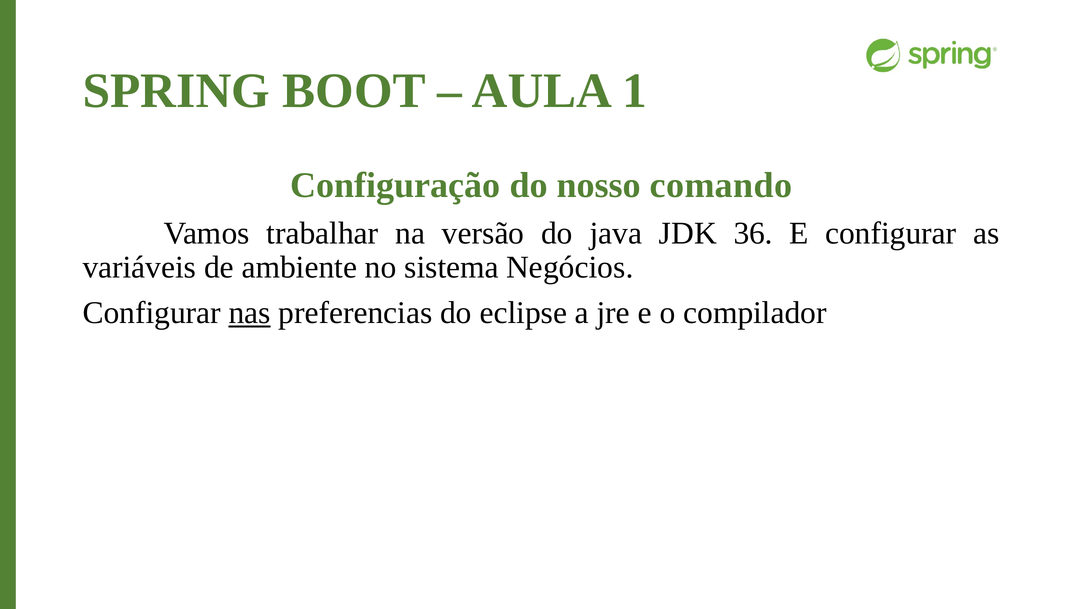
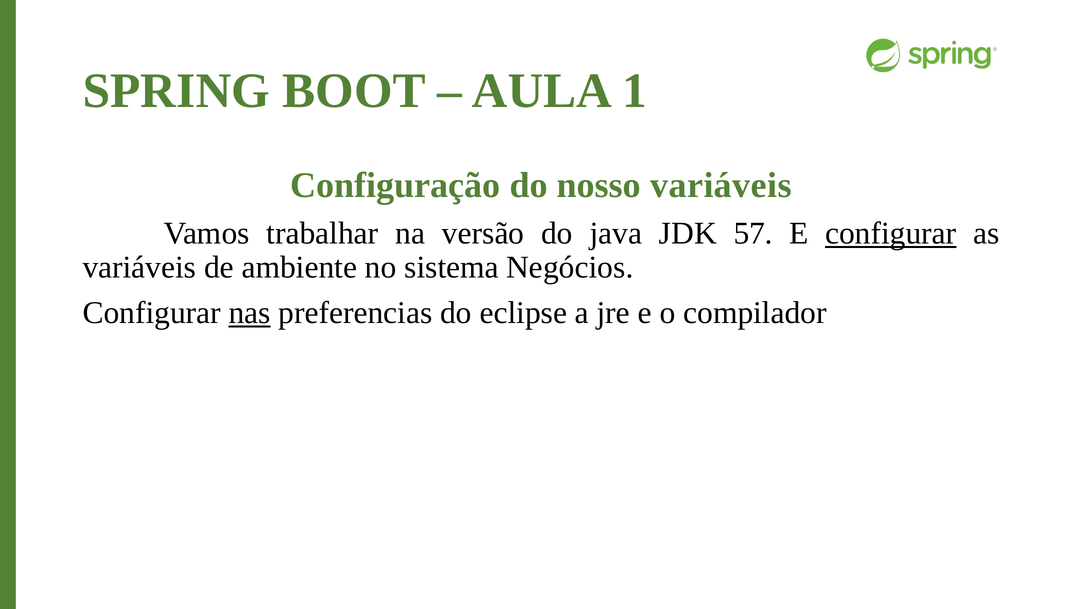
nosso comando: comando -> variáveis
36: 36 -> 57
configurar at (891, 233) underline: none -> present
